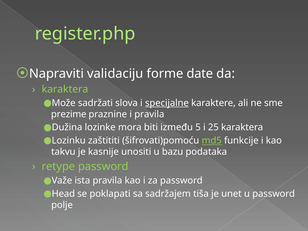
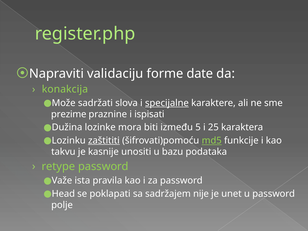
karaktera at (65, 89): karaktera -> konakcija
i pravila: pravila -> ispisati
zaštititi underline: none -> present
tiša: tiša -> nije
